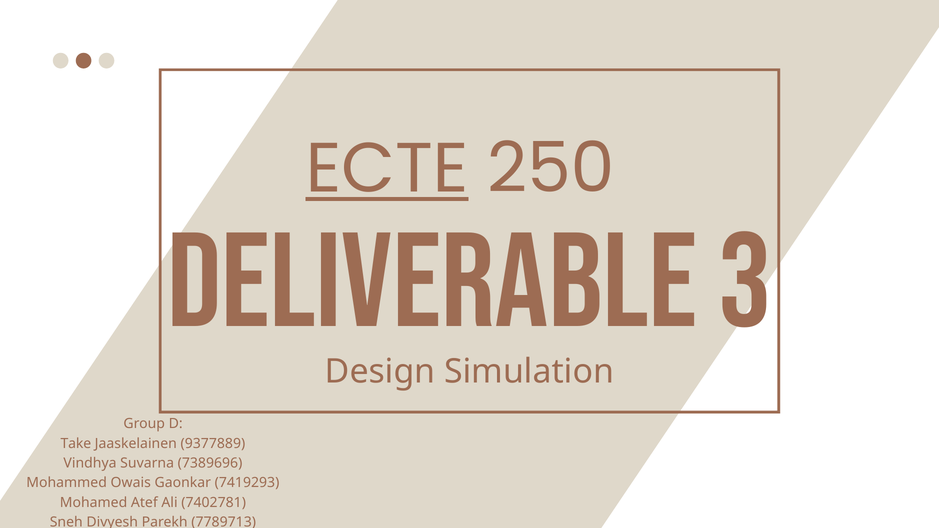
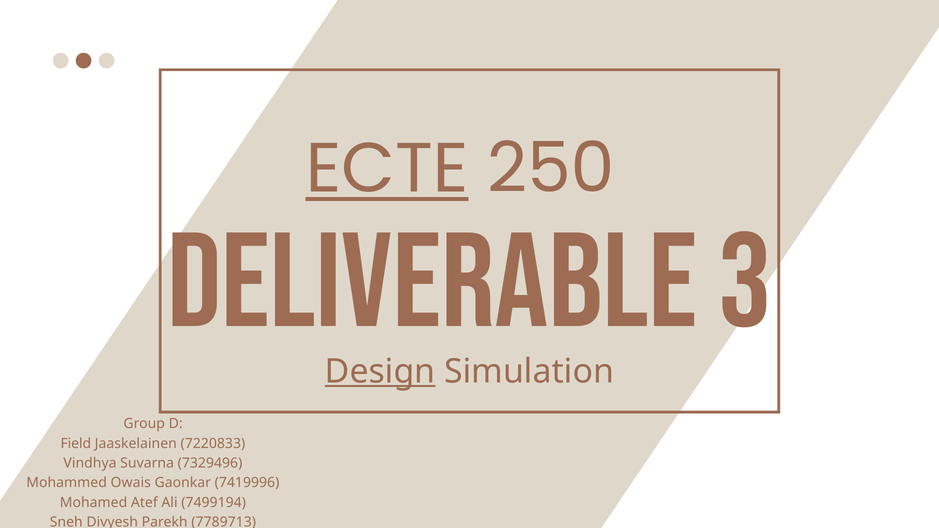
Design underline: none -> present
Take: Take -> Field
9377889: 9377889 -> 7220833
7389696: 7389696 -> 7329496
7419293: 7419293 -> 7419996
7402781: 7402781 -> 7499194
